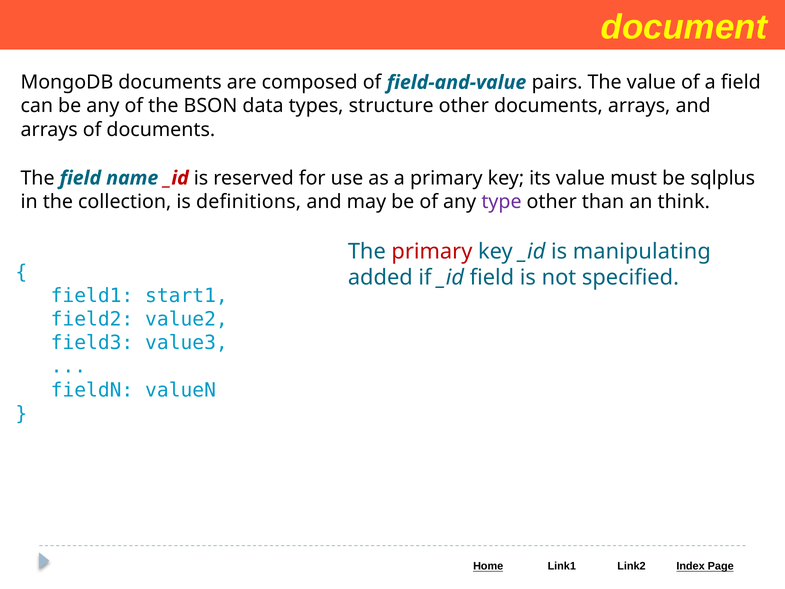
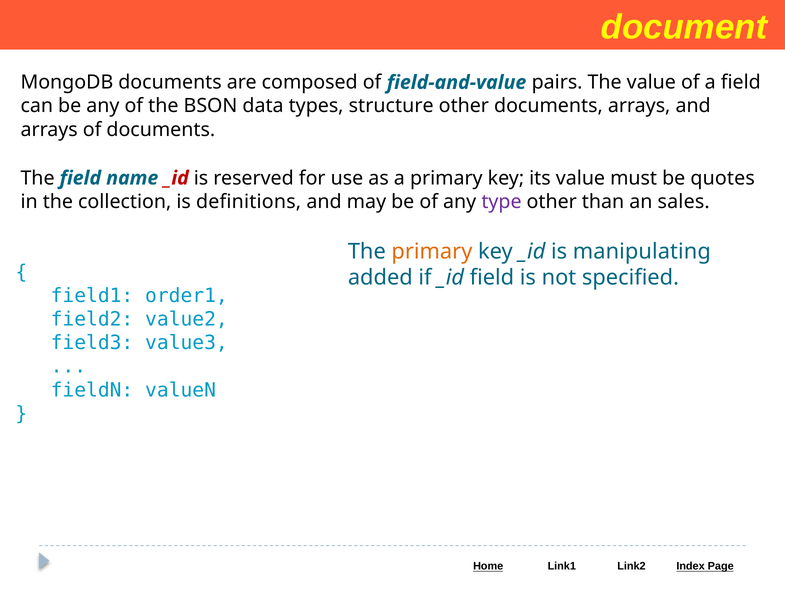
sqlplus: sqlplus -> quotes
think: think -> sales
primary at (432, 251) colour: red -> orange
start1: start1 -> order1
